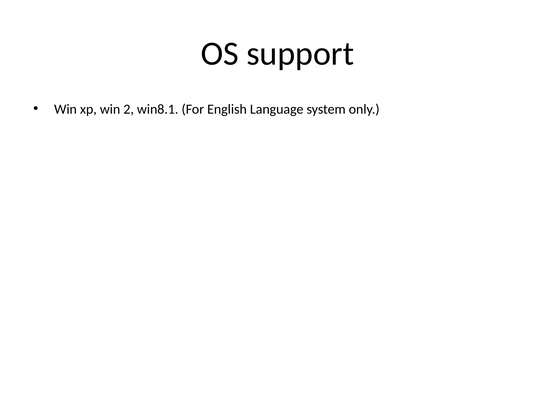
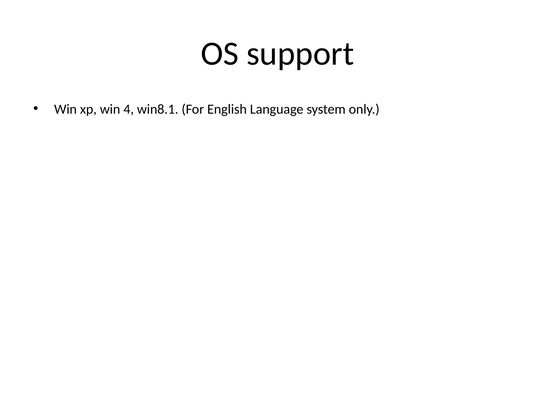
2: 2 -> 4
